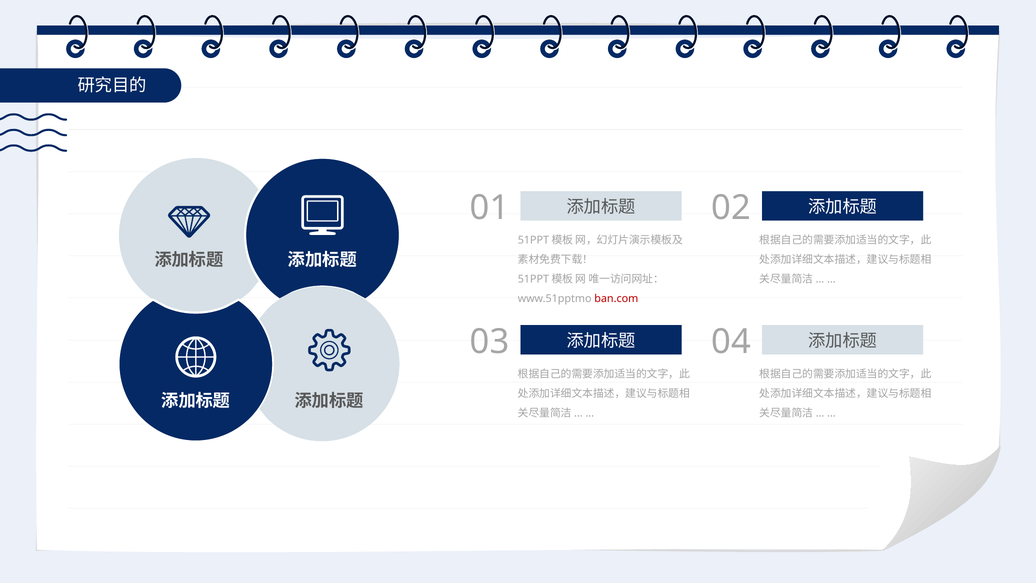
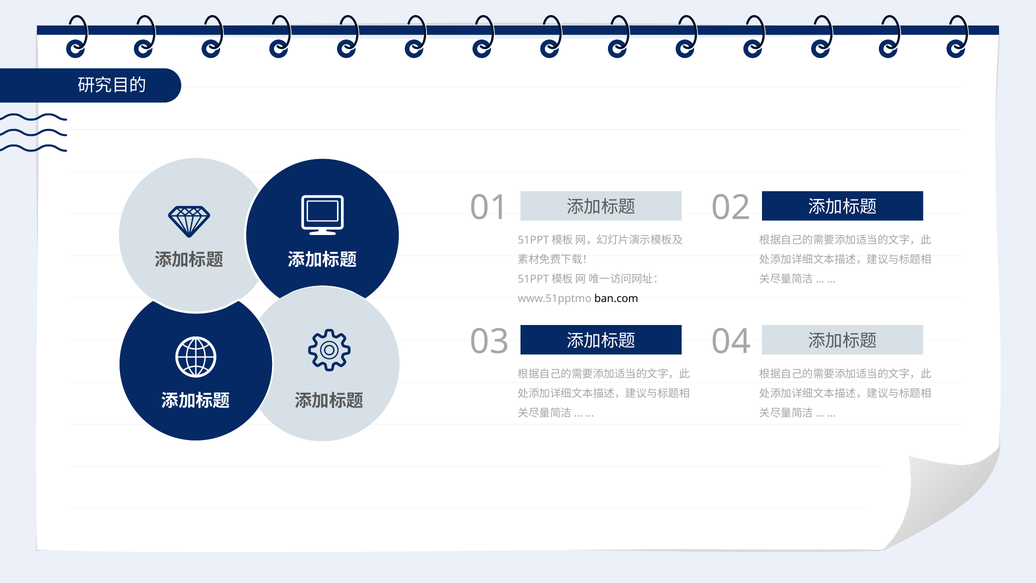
ban.com colour: red -> black
